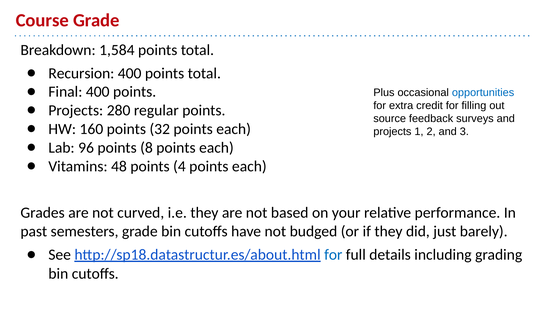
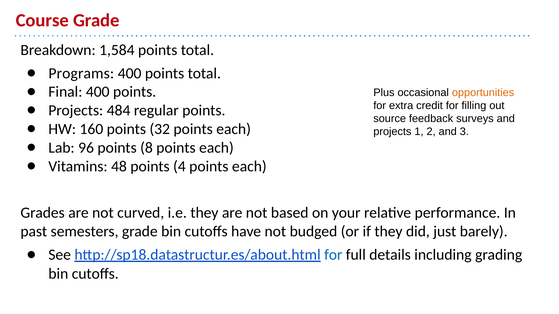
Recursion: Recursion -> Programs
opportunities colour: blue -> orange
280: 280 -> 484
